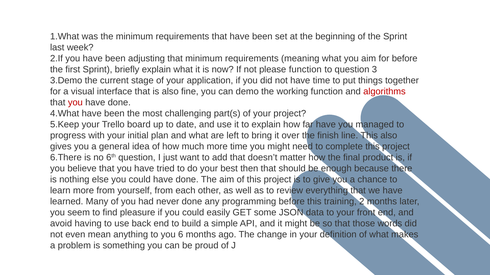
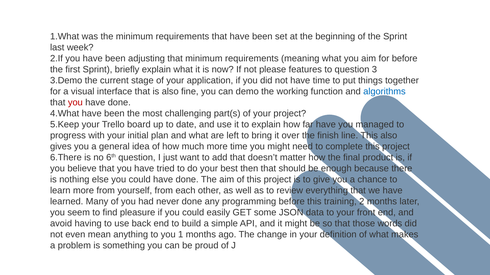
please function: function -> features
algorithms colour: red -> blue
6: 6 -> 1
